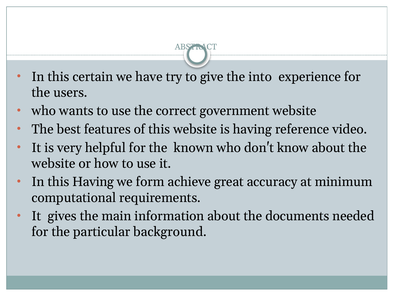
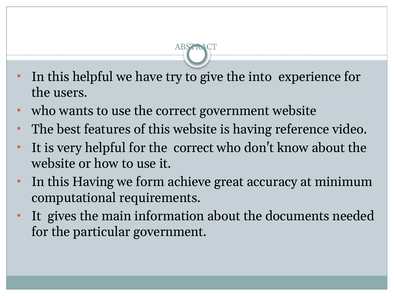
this certain: certain -> helpful
for the known: known -> correct
particular background: background -> government
